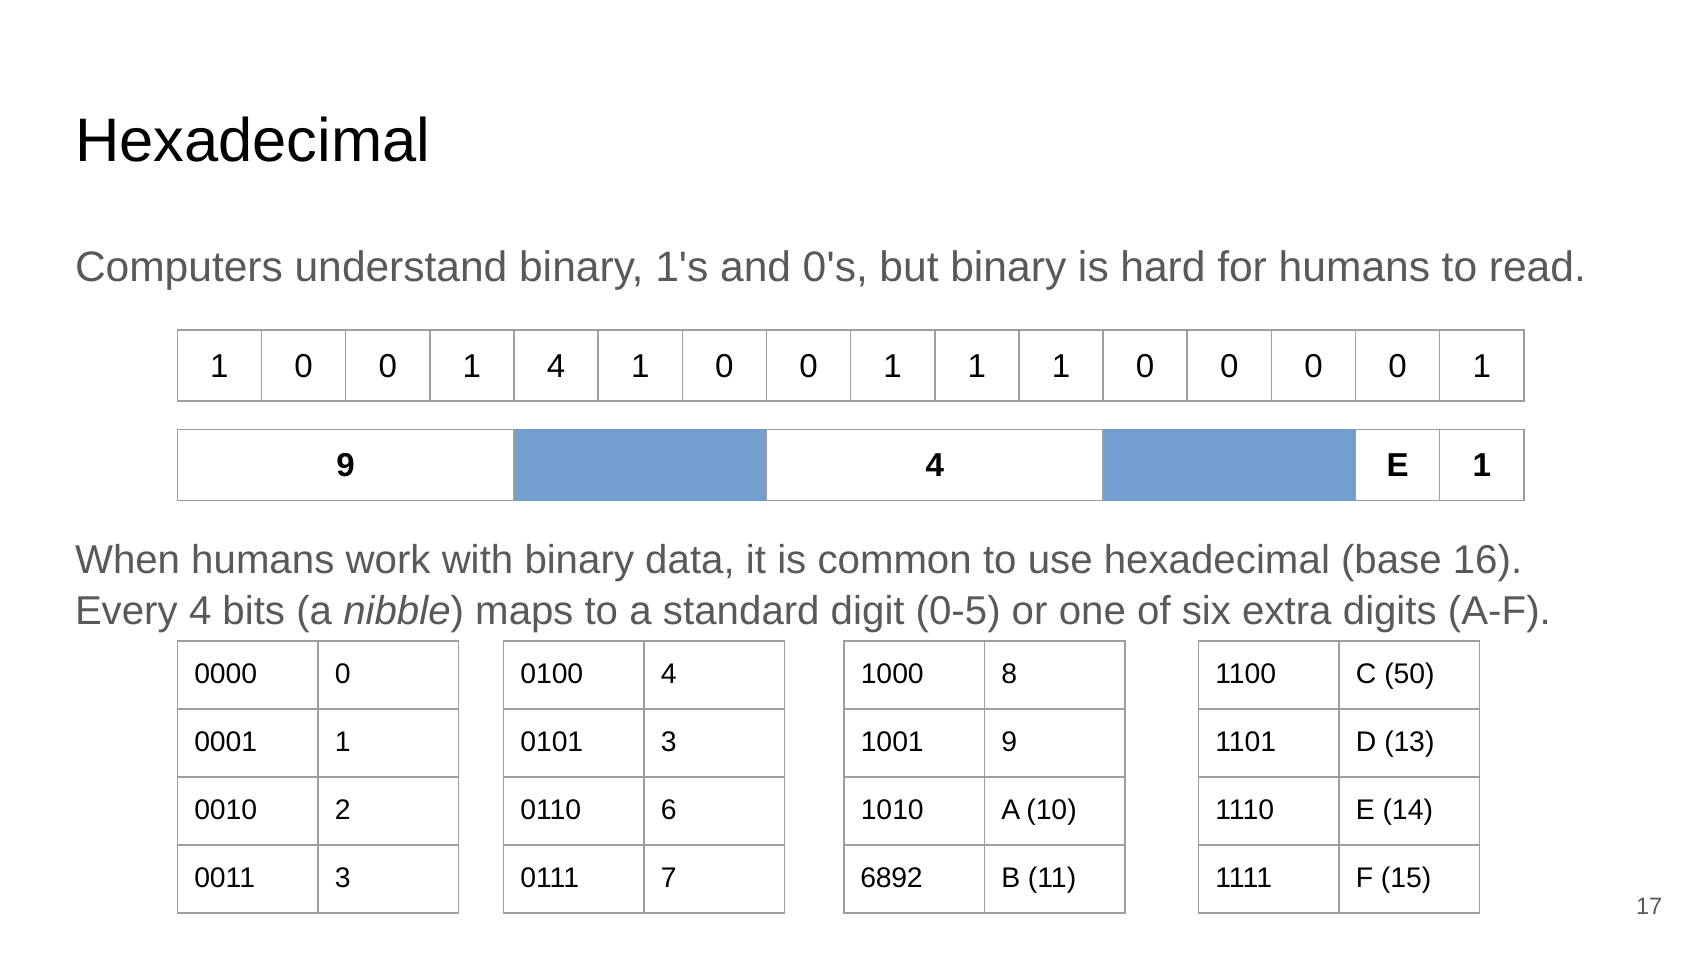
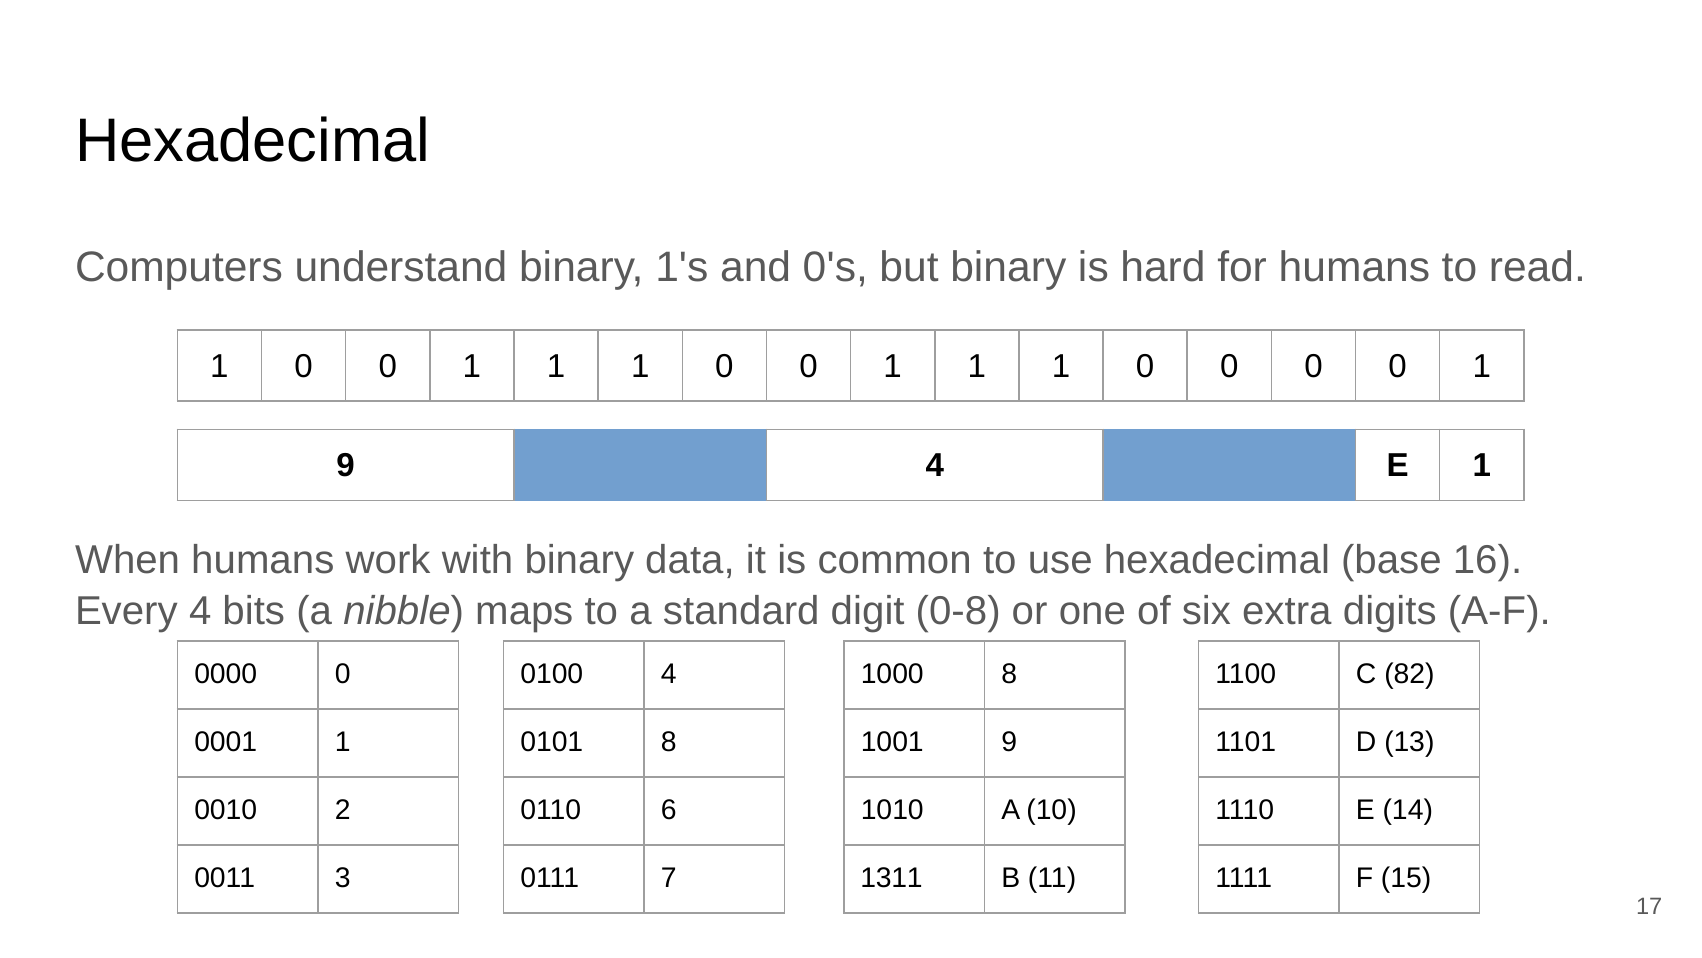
4 at (556, 366): 4 -> 1
0-5: 0-5 -> 0-8
50: 50 -> 82
0101 3: 3 -> 8
6892: 6892 -> 1311
